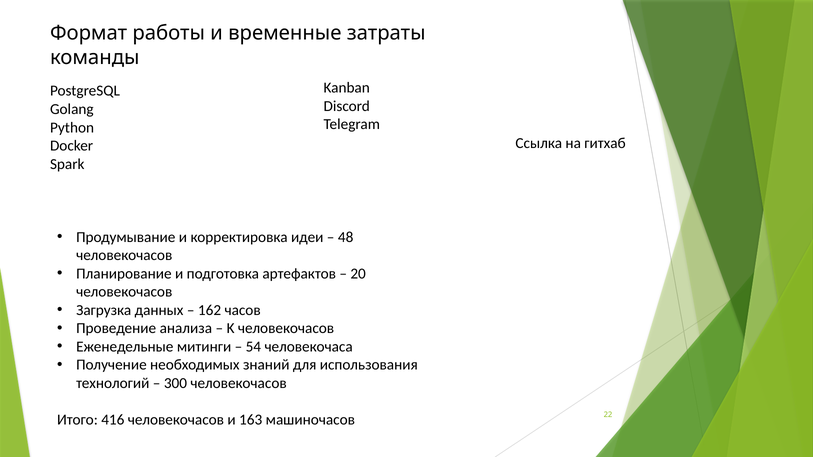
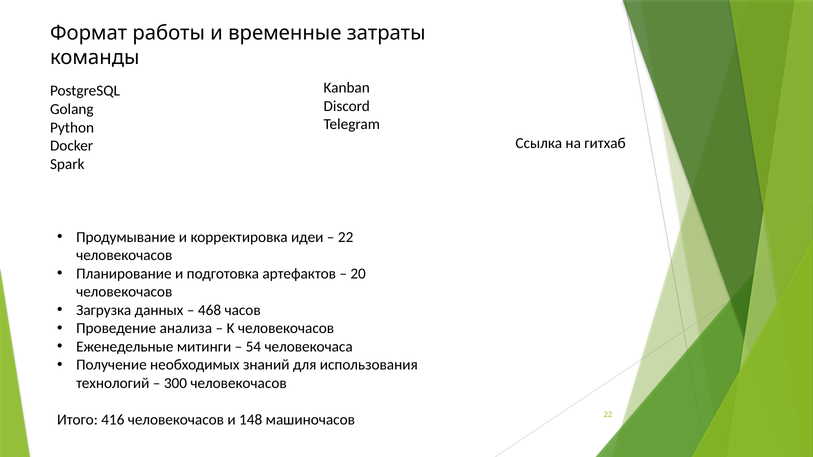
48 at (346, 237): 48 -> 22
162: 162 -> 468
163: 163 -> 148
